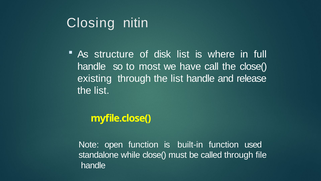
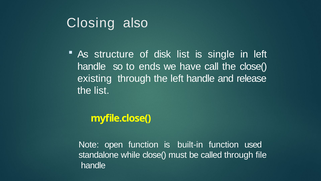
nitin: nitin -> also
where: where -> single
in full: full -> left
most: most -> ends
through the list: list -> left
